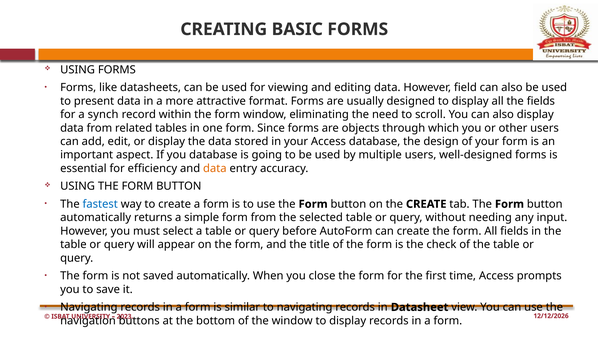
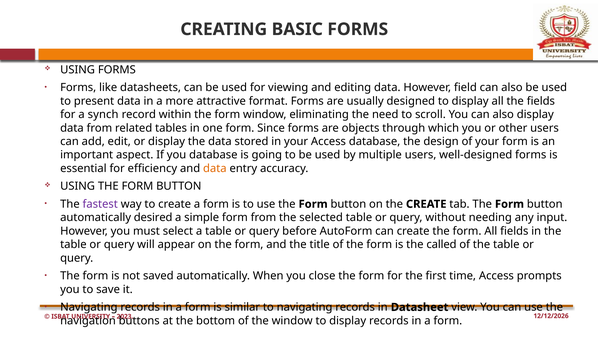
fastest colour: blue -> purple
returns: returns -> desired
check: check -> called
